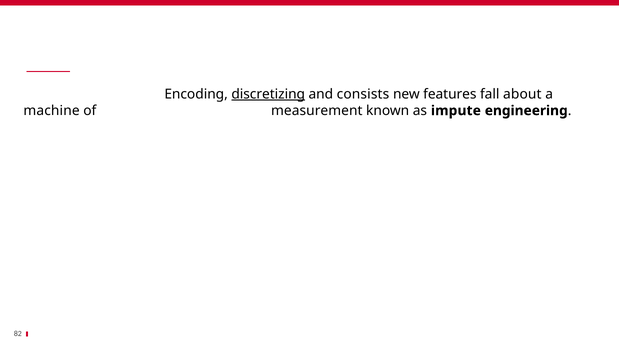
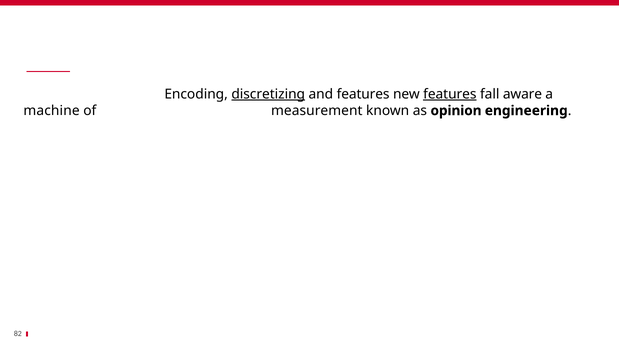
and consists: consists -> features
features at (450, 94) underline: none -> present
about: about -> aware
impute: impute -> opinion
